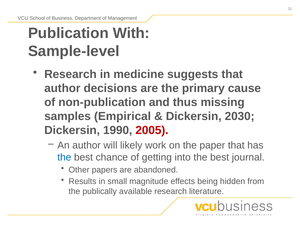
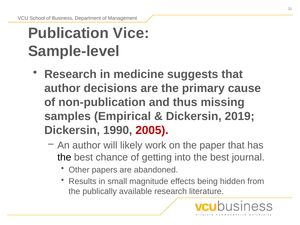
With: With -> Vice
2030: 2030 -> 2019
the at (64, 157) colour: blue -> black
